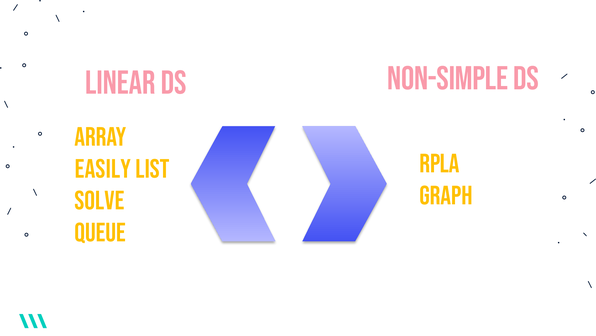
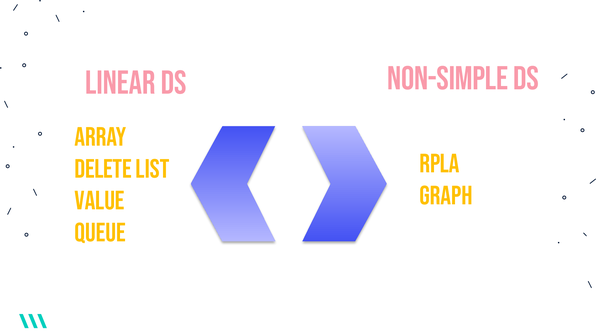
Easily: Easily -> Delete
SOLVE: SOLVE -> VALUE
